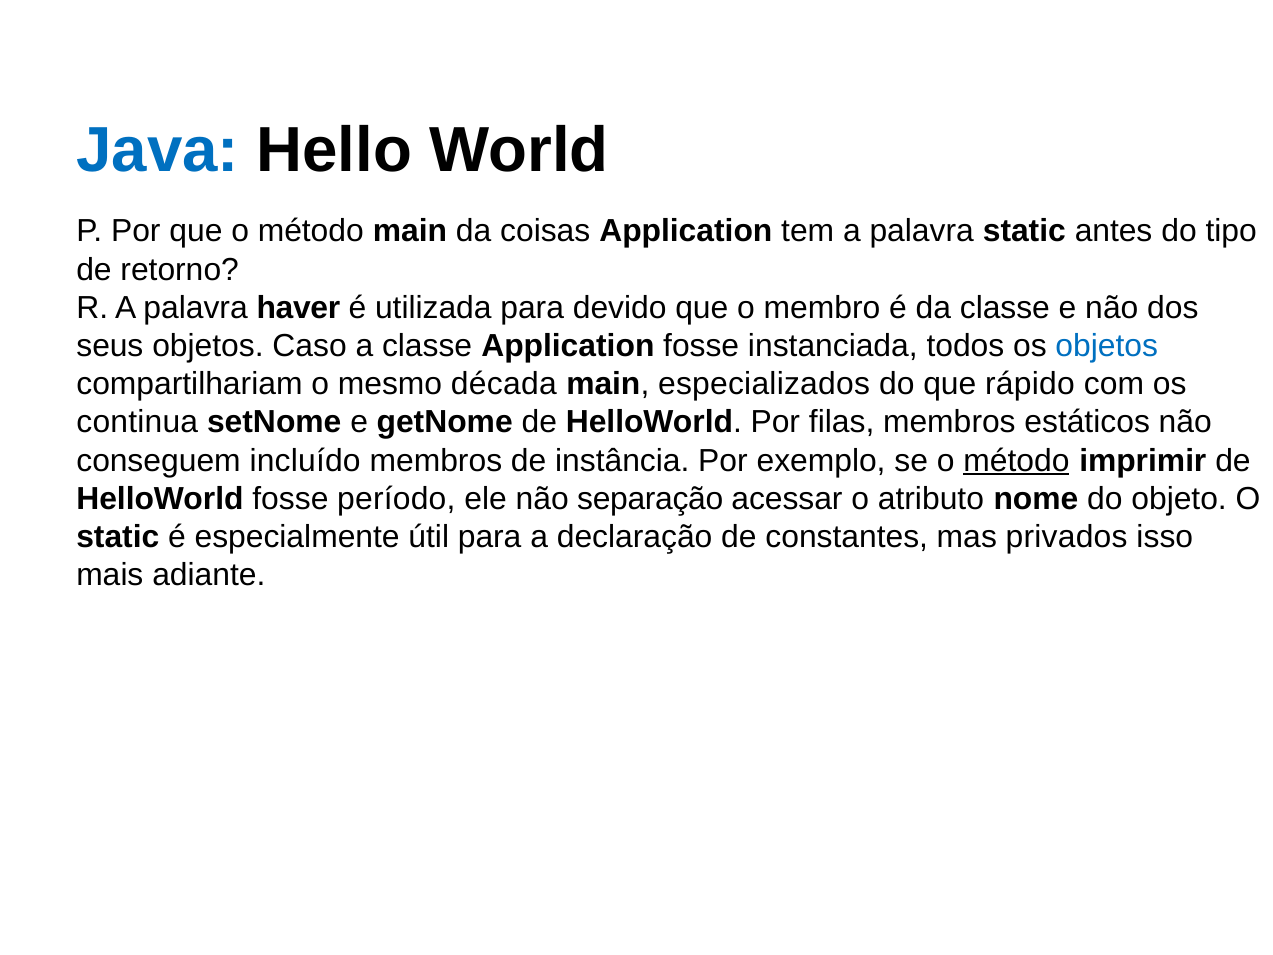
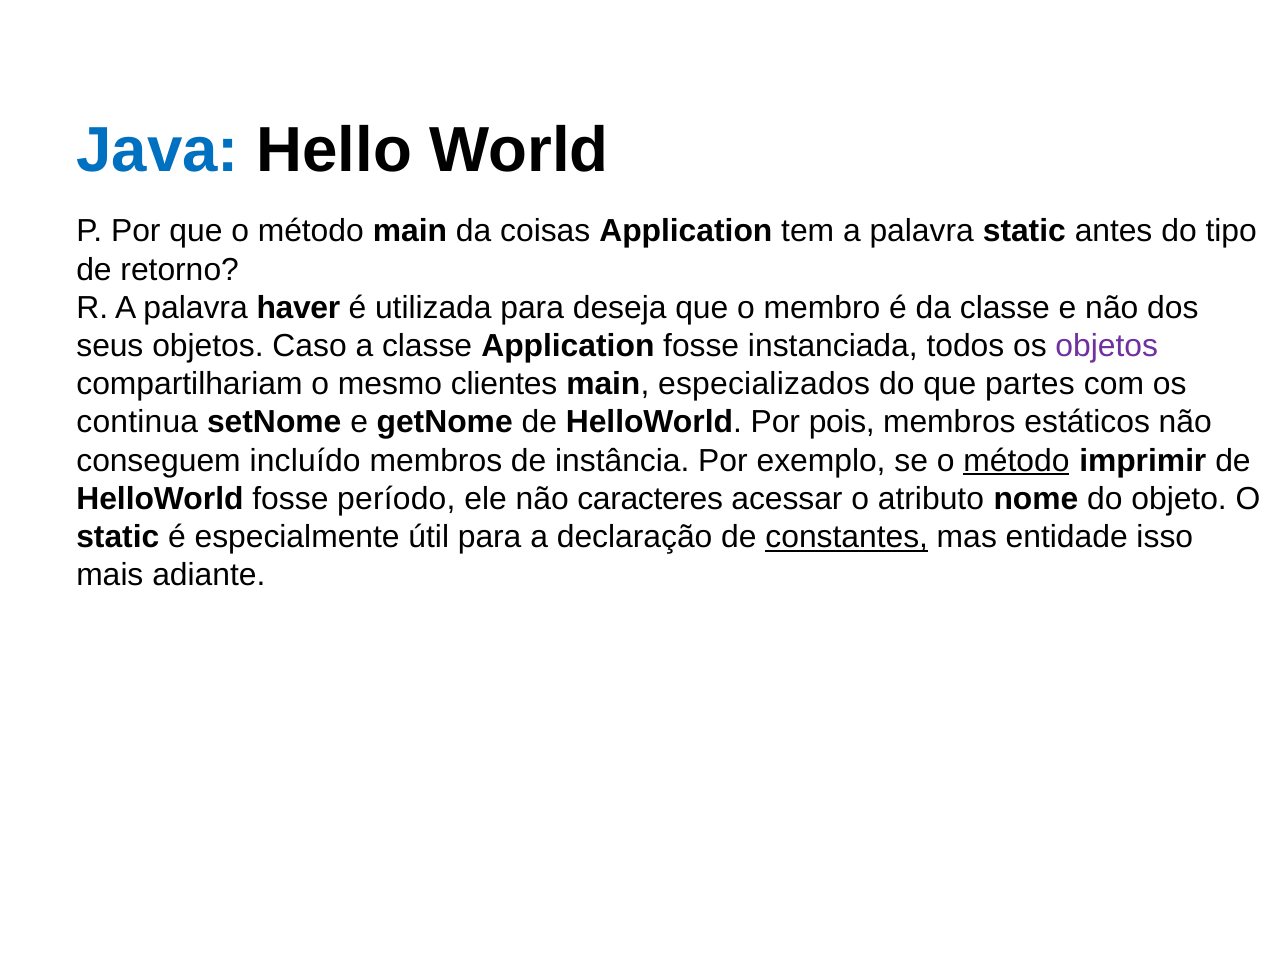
devido: devido -> deseja
objetos at (1107, 346) colour: blue -> purple
década: década -> clientes
rápido: rápido -> partes
filas: filas -> pois
separação: separação -> caracteres
constantes underline: none -> present
privados: privados -> entidade
